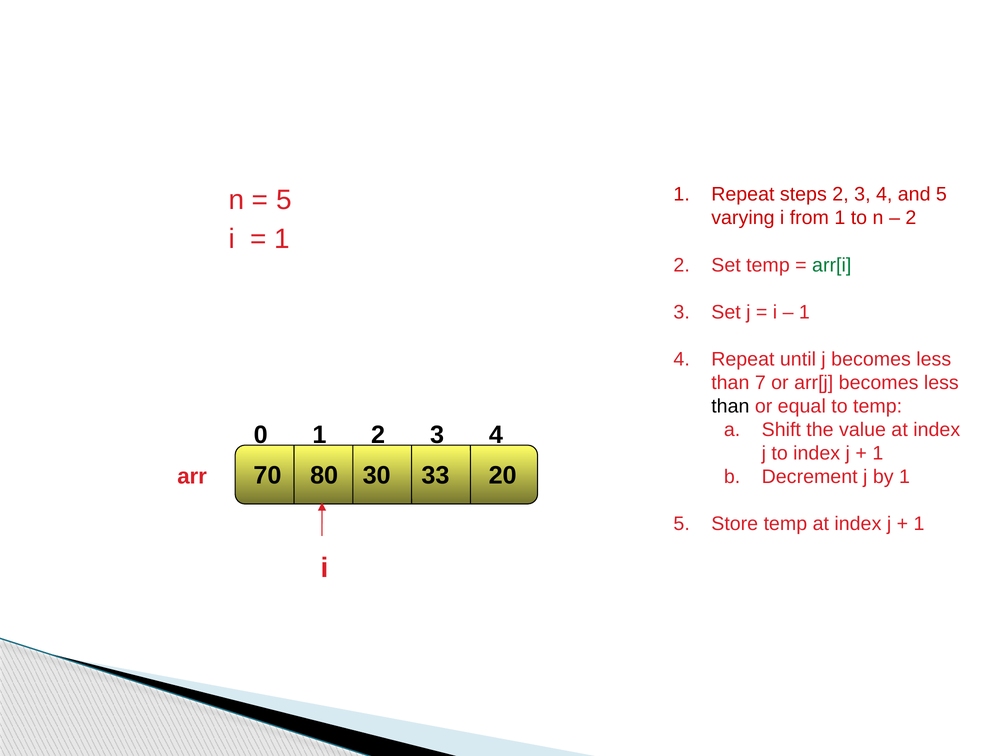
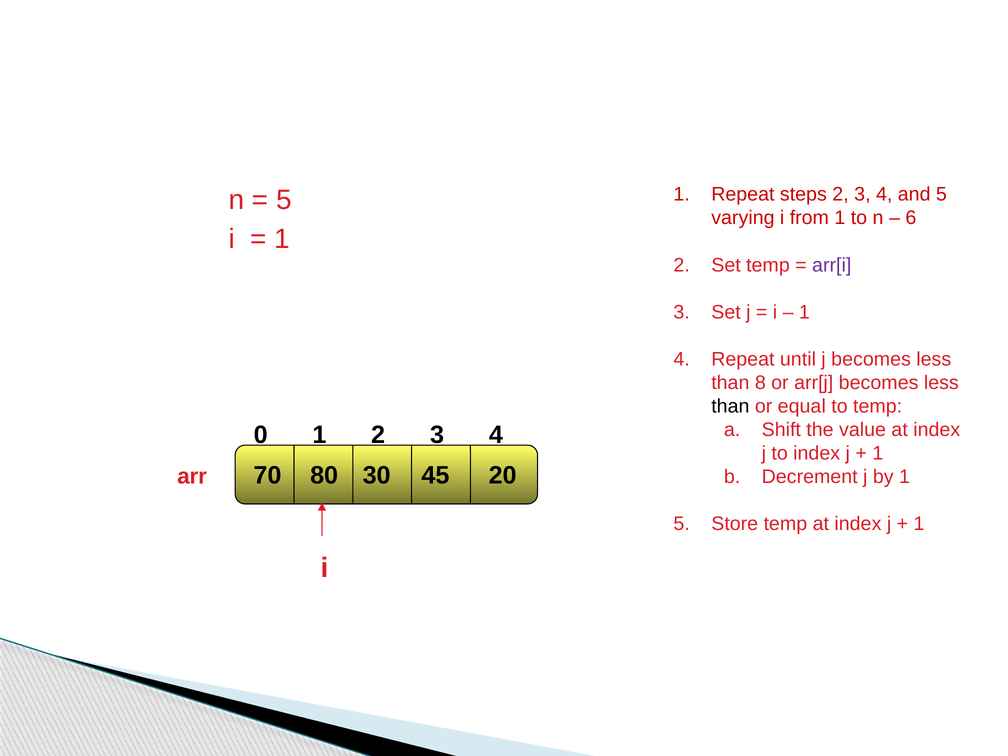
2 at (911, 218): 2 -> 6
arr[i colour: green -> purple
7: 7 -> 8
33: 33 -> 45
